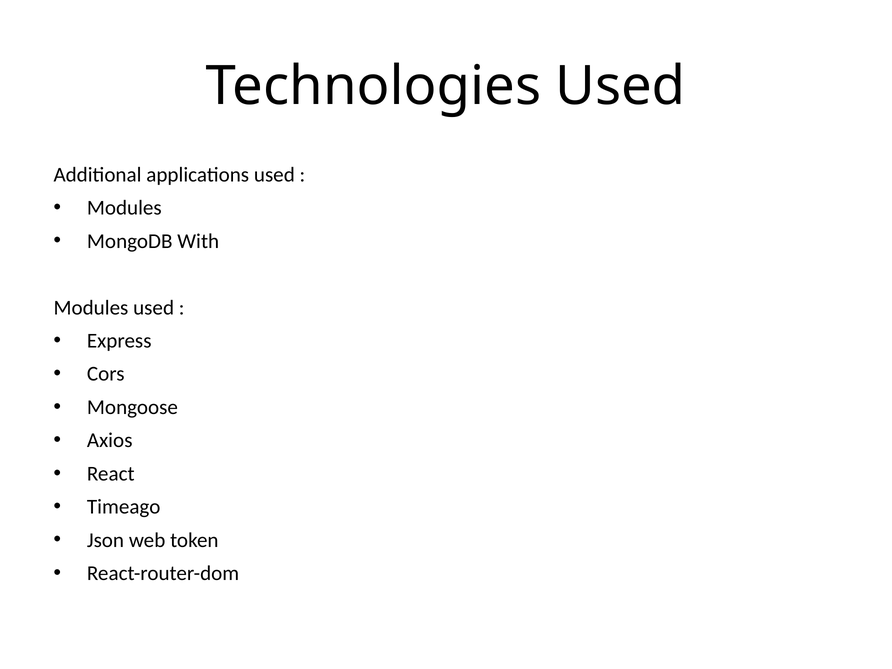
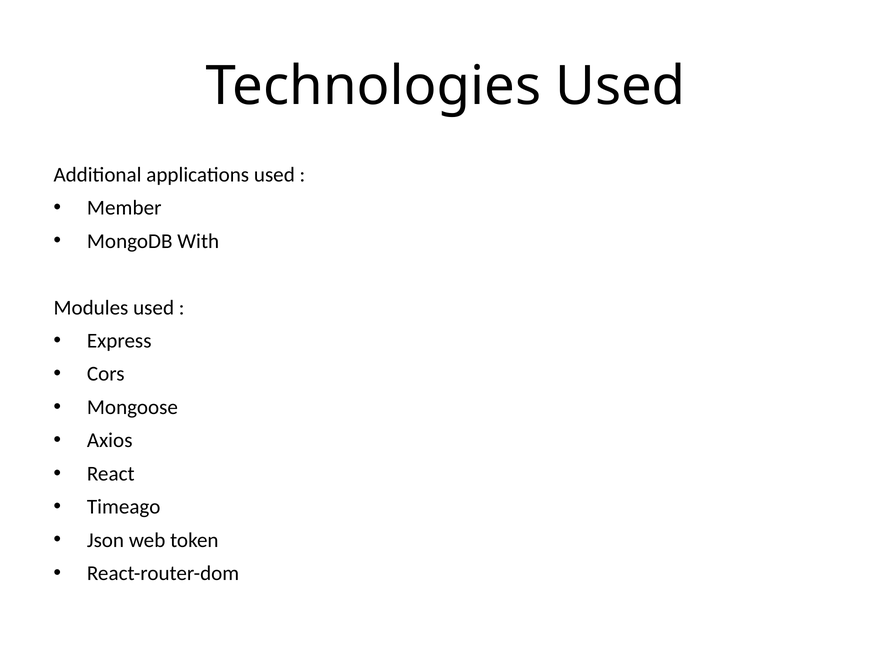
Modules at (124, 208): Modules -> Member
